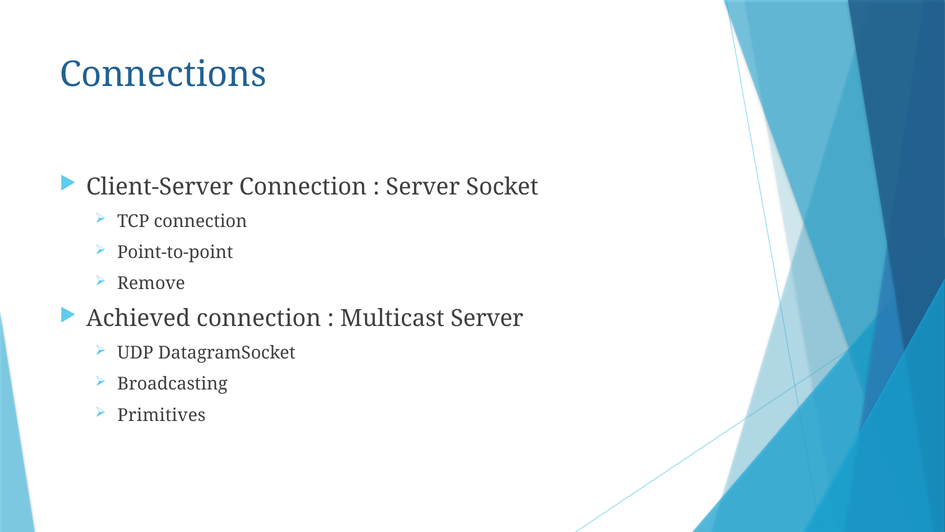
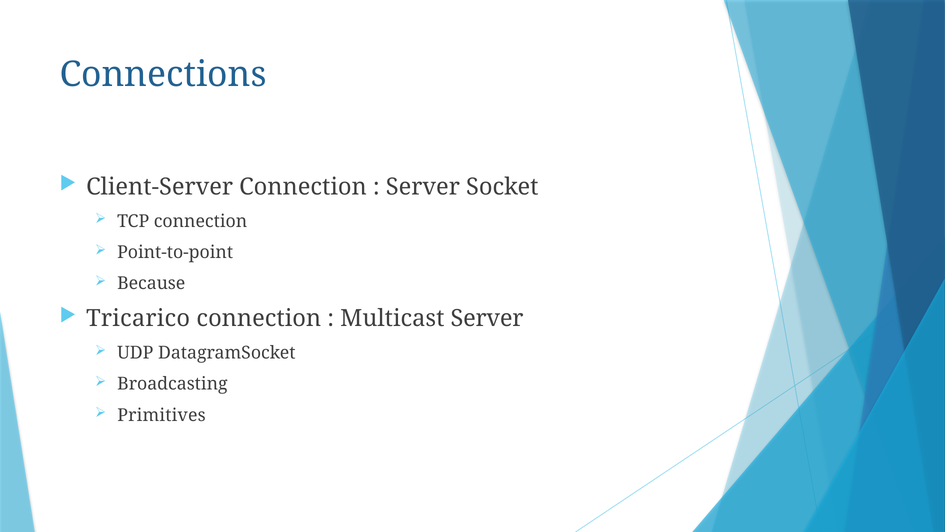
Remove: Remove -> Because
Achieved: Achieved -> Tricarico
